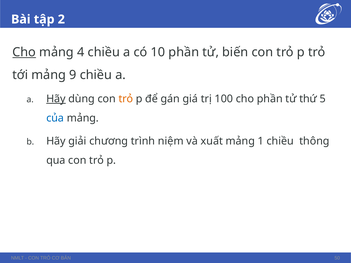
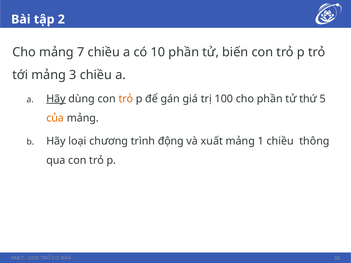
Cho at (24, 52) underline: present -> none
4: 4 -> 7
9: 9 -> 3
của colour: blue -> orange
giải: giải -> loại
niệm: niệm -> động
